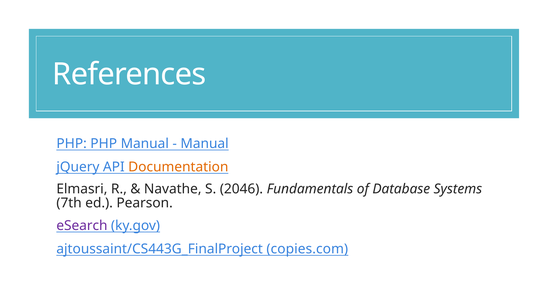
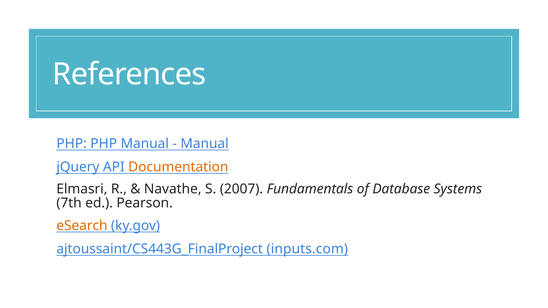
2046: 2046 -> 2007
eSearch colour: purple -> orange
copies.com: copies.com -> inputs.com
